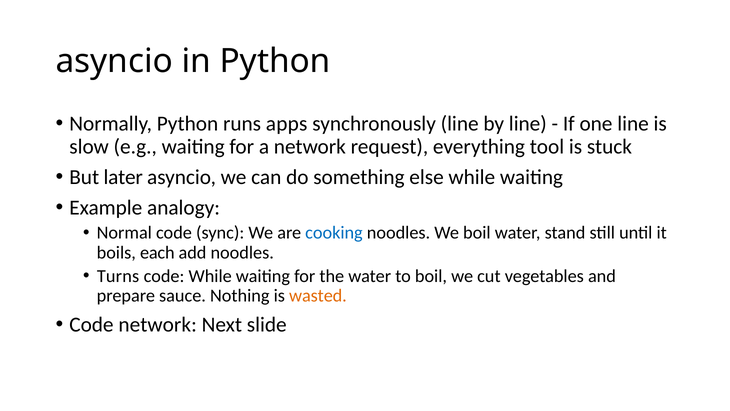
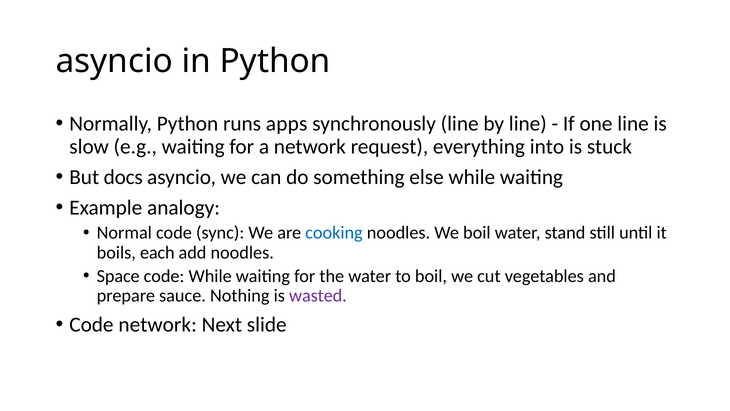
tool: tool -> into
later: later -> docs
Turns: Turns -> Space
wasted colour: orange -> purple
